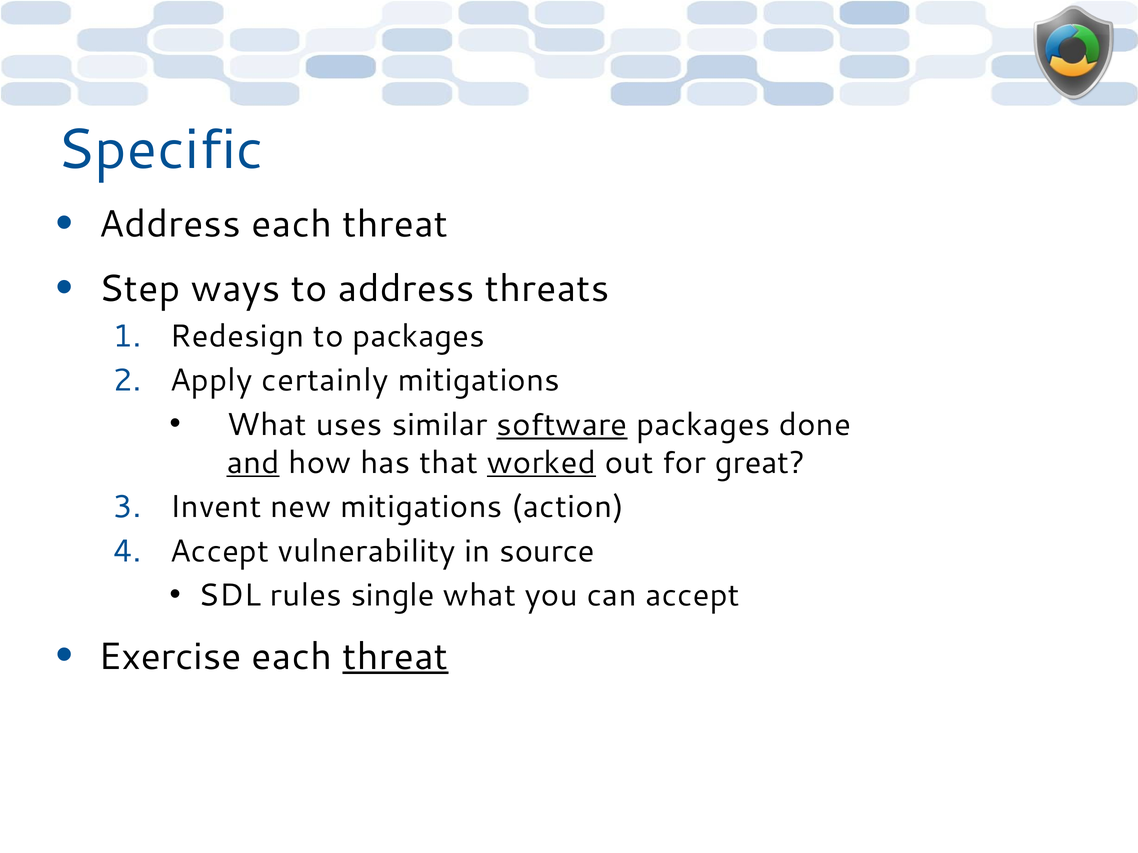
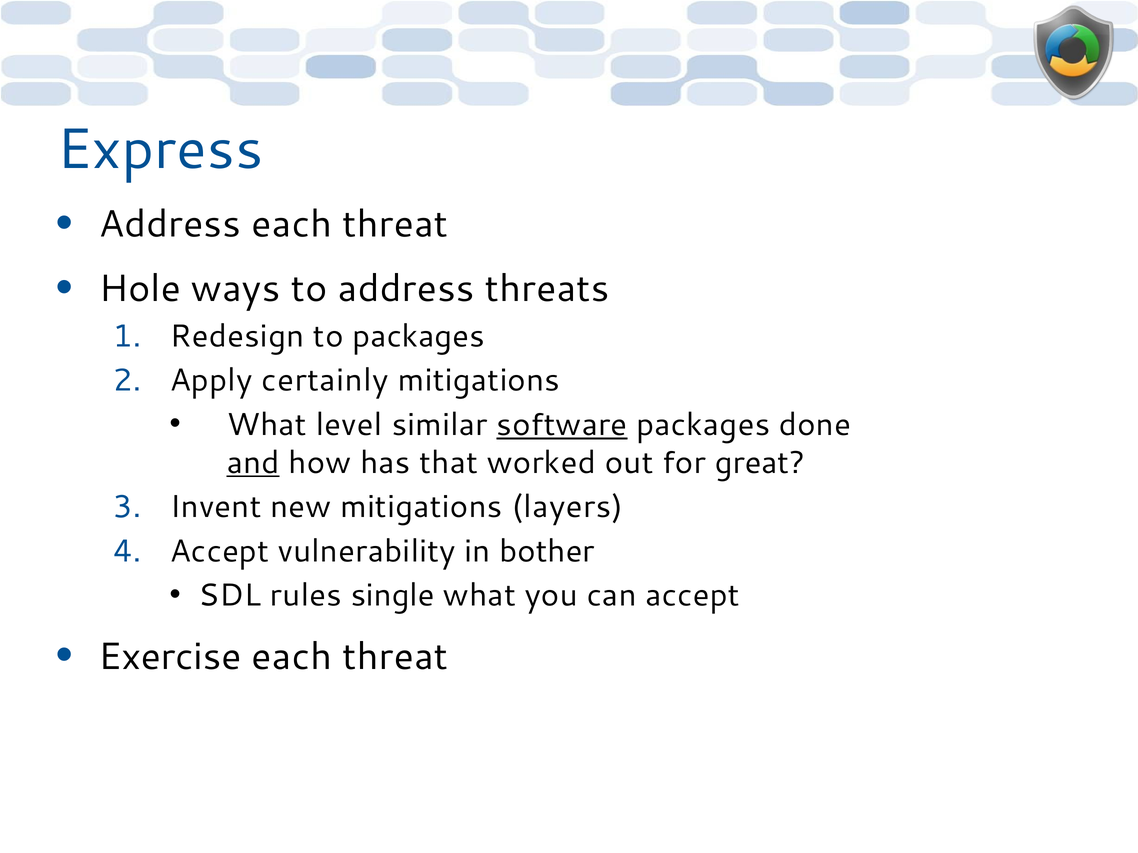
Specific: Specific -> Express
Step: Step -> Hole
uses: uses -> level
worked underline: present -> none
action: action -> layers
source: source -> bother
threat at (395, 657) underline: present -> none
